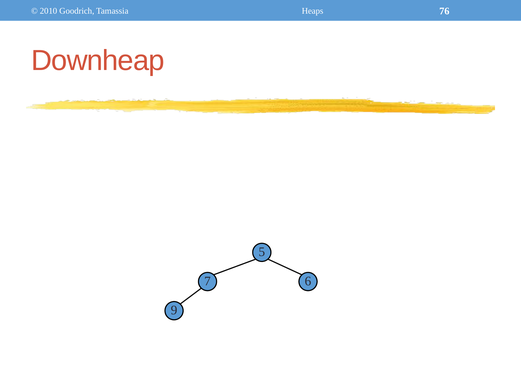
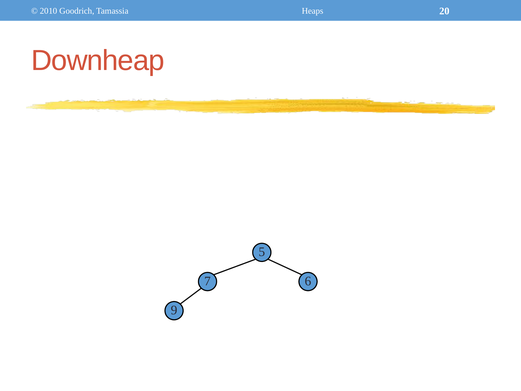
76: 76 -> 20
